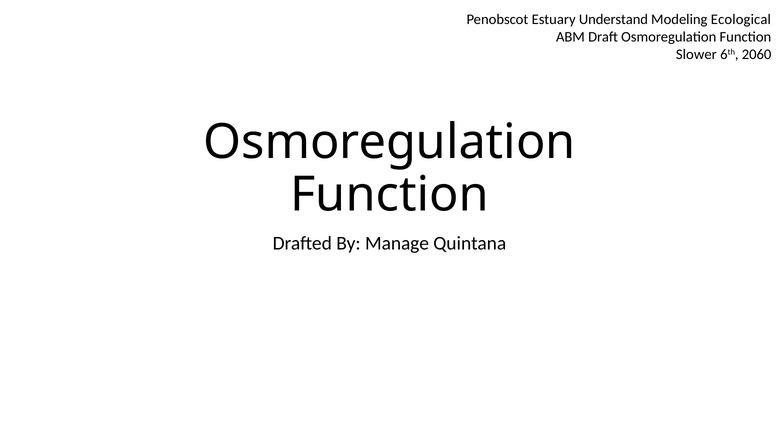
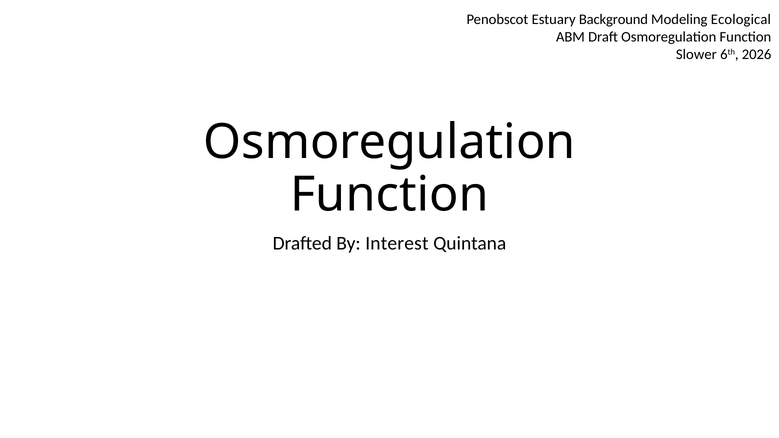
Understand: Understand -> Background
2060: 2060 -> 2026
Manage: Manage -> Interest
